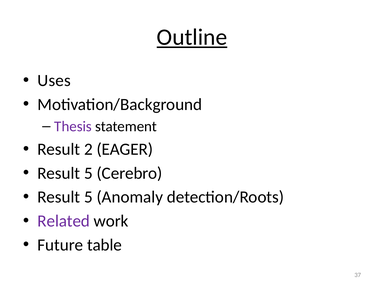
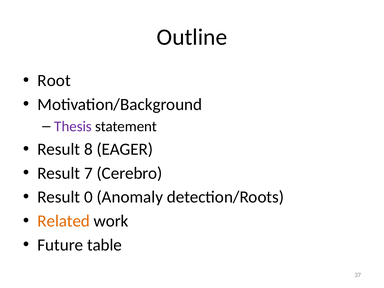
Outline underline: present -> none
Uses: Uses -> Root
2: 2 -> 8
5 at (88, 173): 5 -> 7
5 at (88, 197): 5 -> 0
Related colour: purple -> orange
